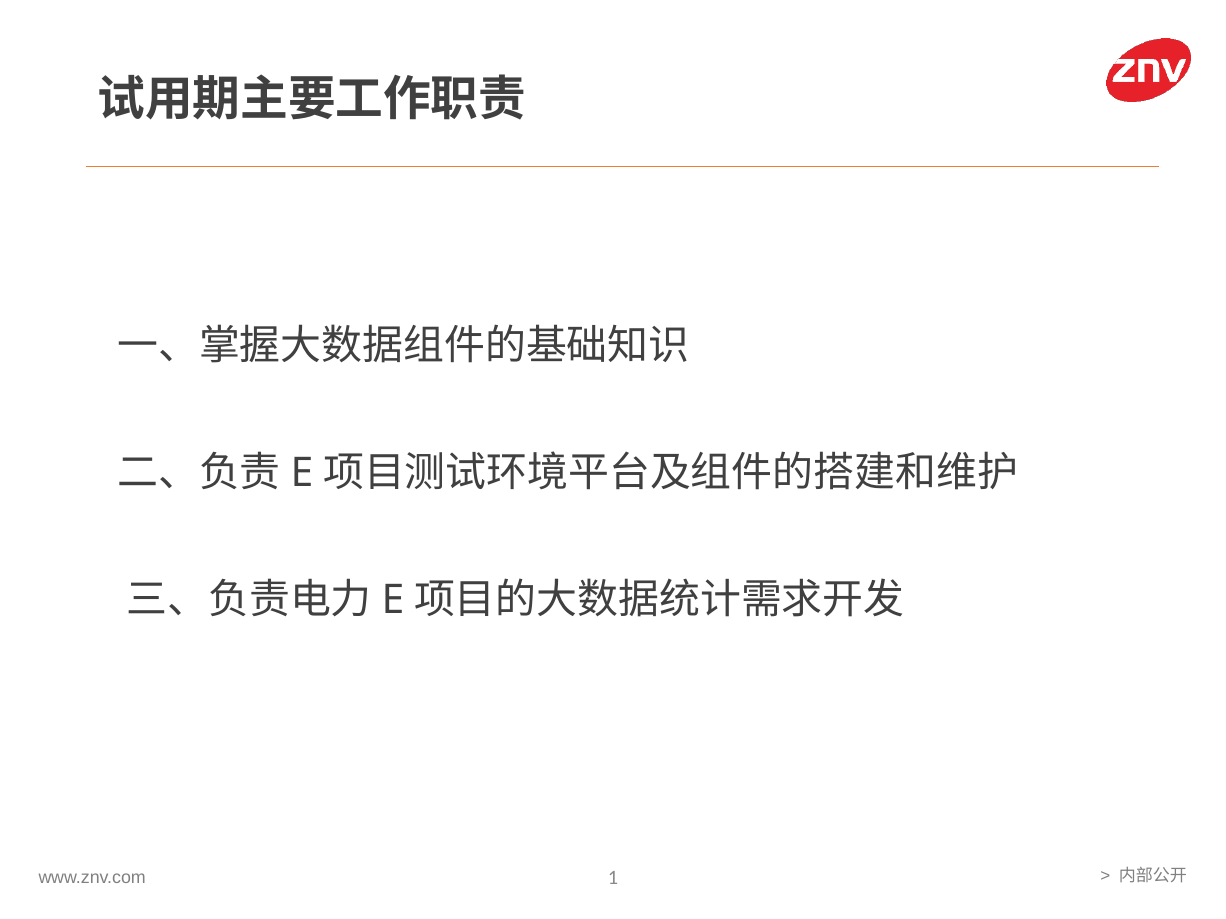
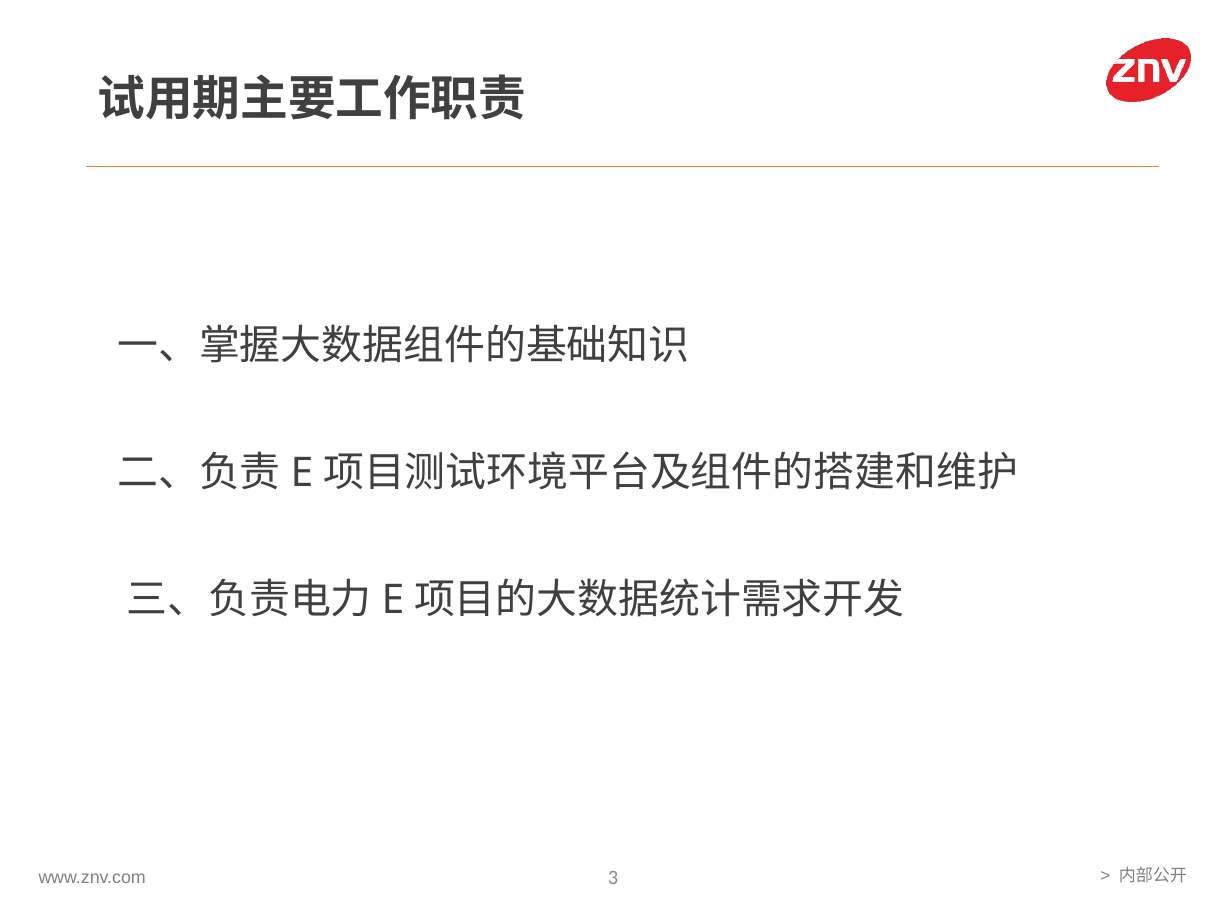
1: 1 -> 3
